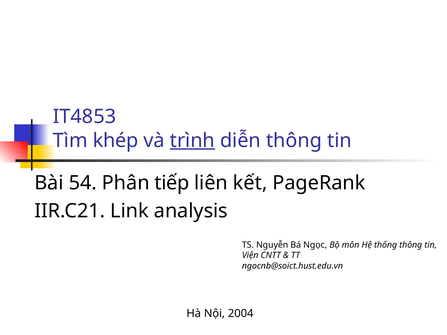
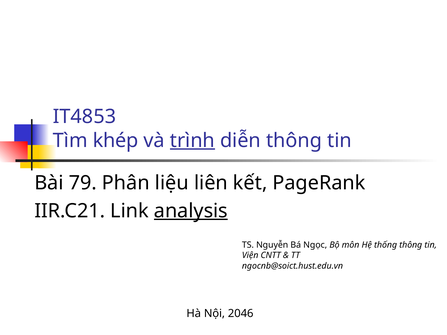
54: 54 -> 79
tiếp: tiếp -> liệu
analysis underline: none -> present
2004: 2004 -> 2046
